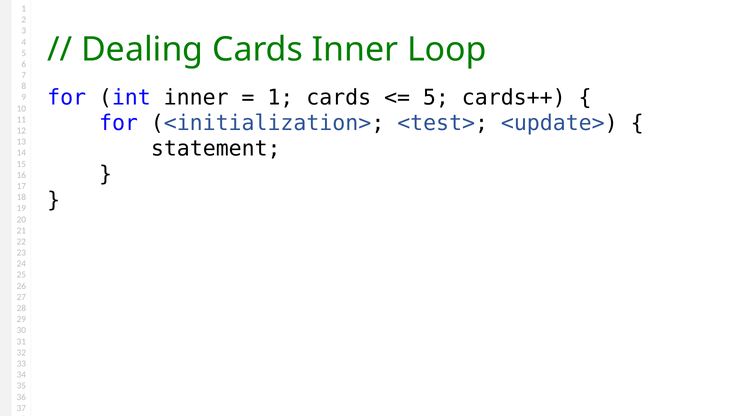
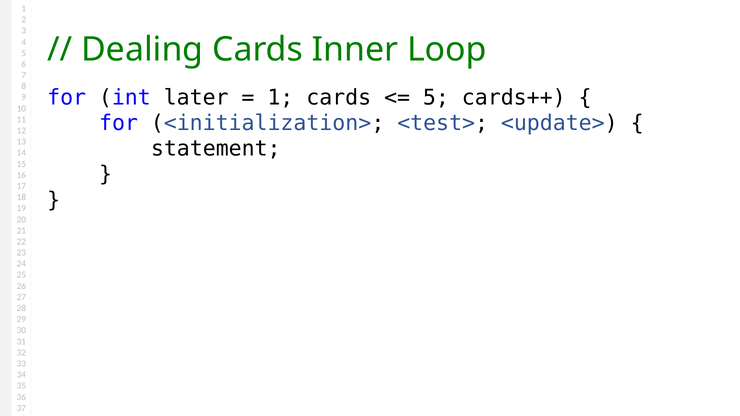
int inner: inner -> later
